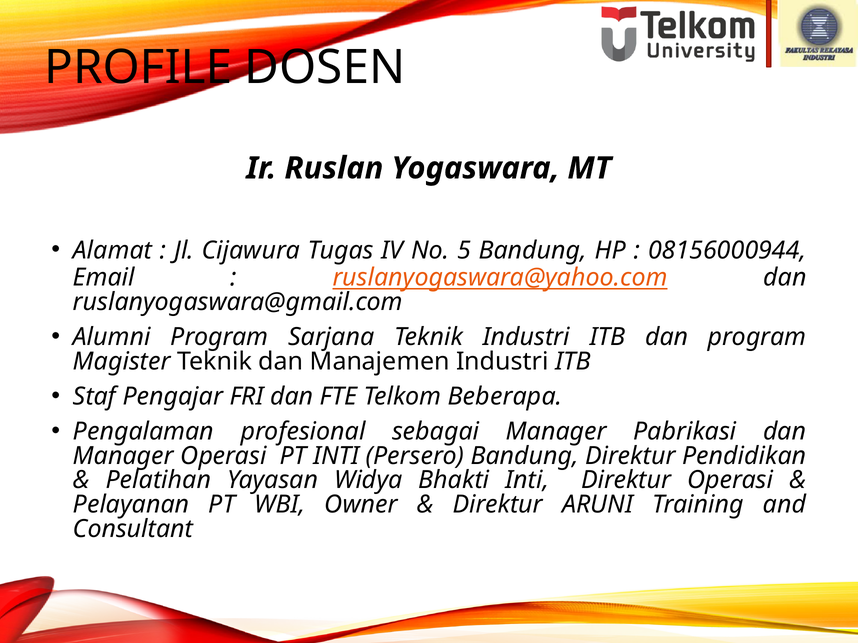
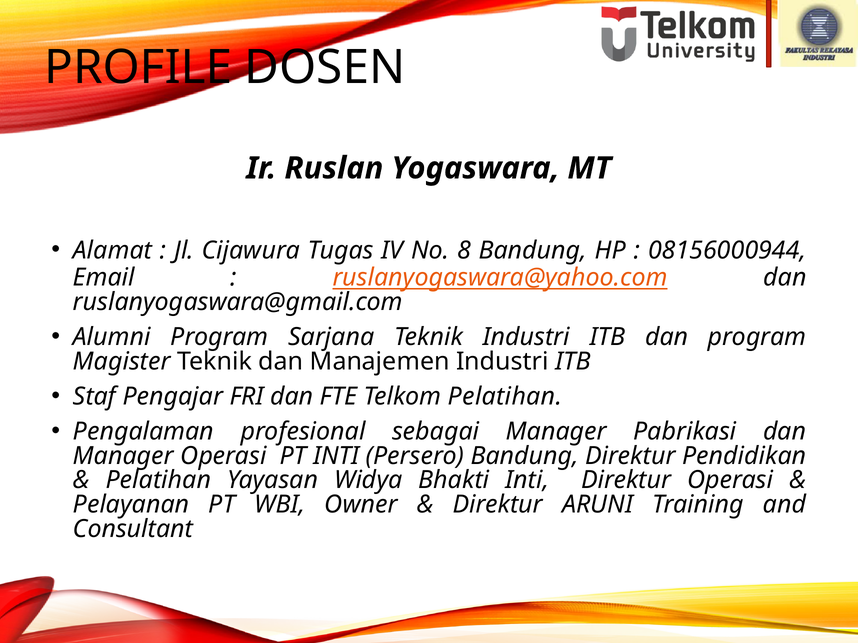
5: 5 -> 8
Telkom Beberapa: Beberapa -> Pelatihan
